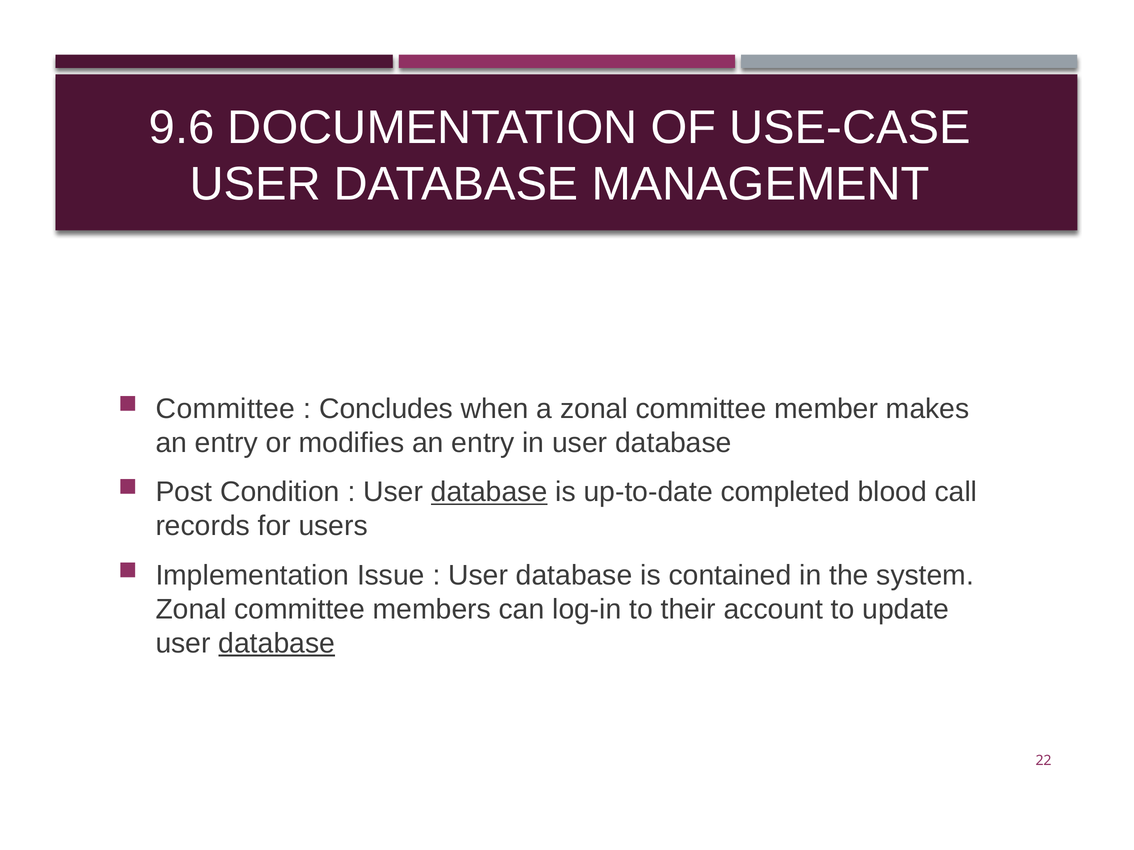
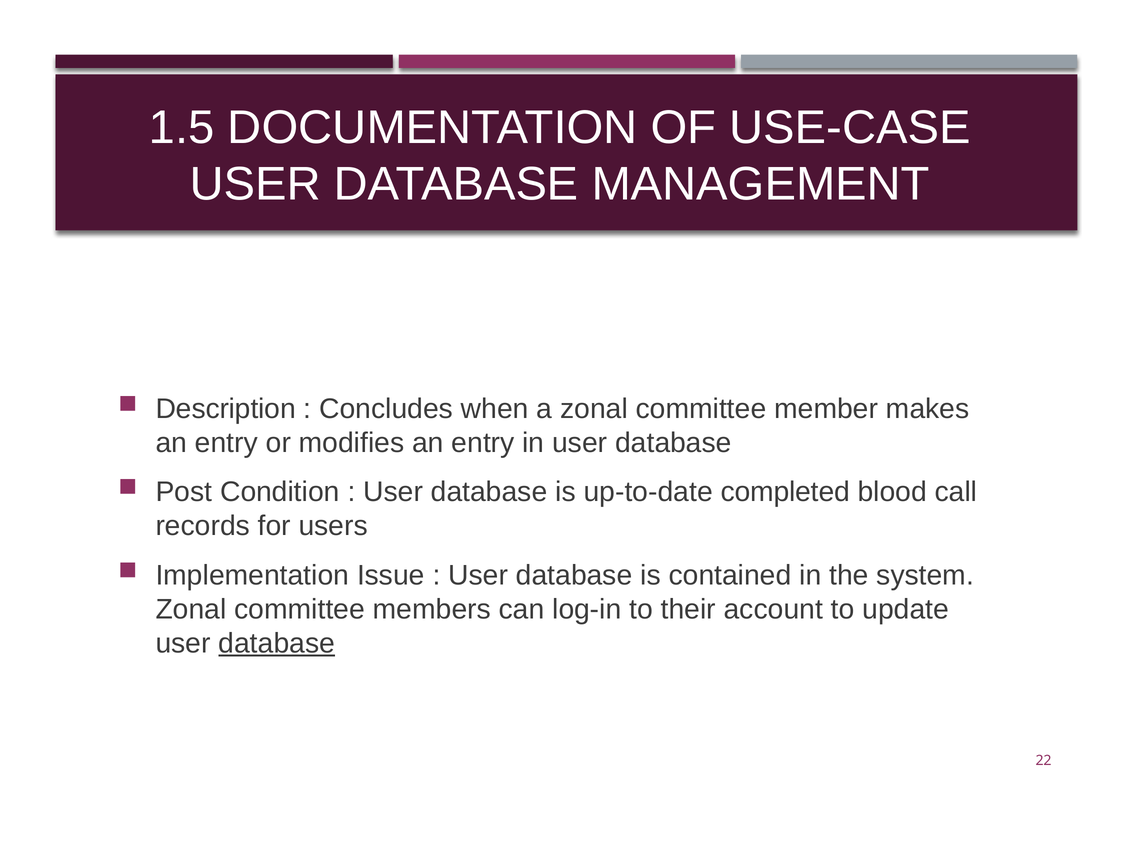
9.6: 9.6 -> 1.5
Committee at (225, 409): Committee -> Description
database at (489, 492) underline: present -> none
